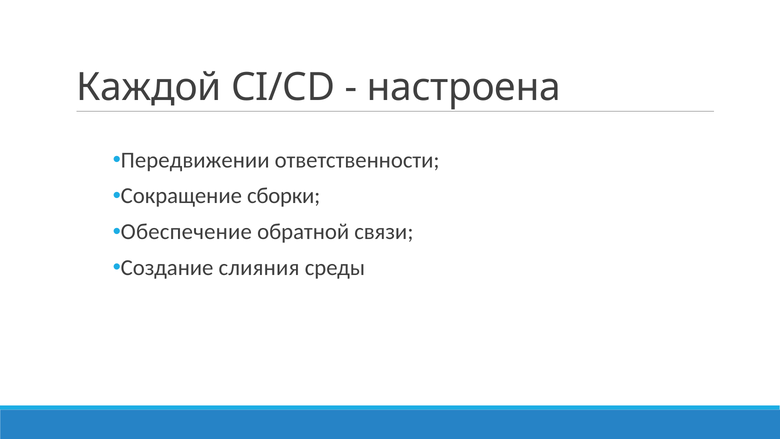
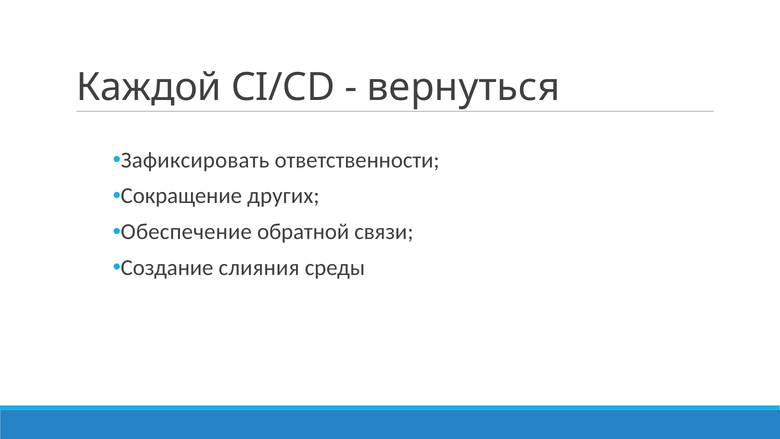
настроена: настроена -> вернуться
Передвижении: Передвижении -> Зафиксировать
сборки: сборки -> других
